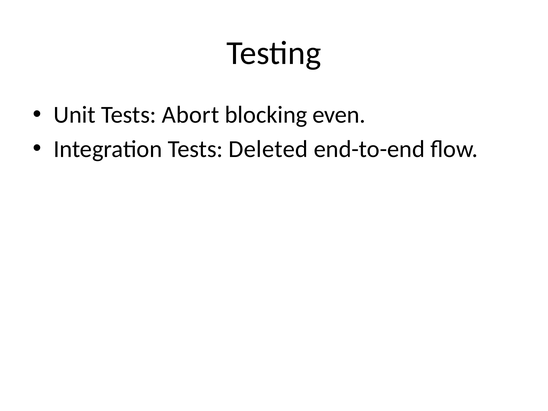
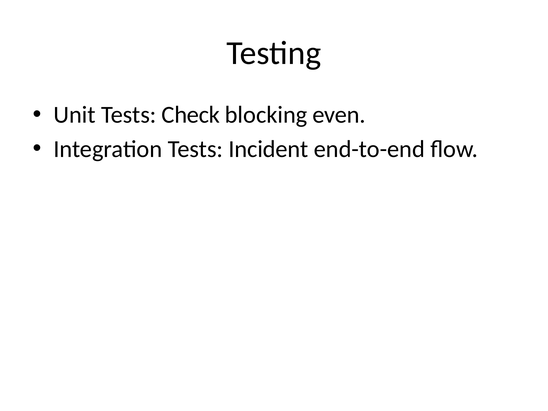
Abort: Abort -> Check
Deleted: Deleted -> Incident
